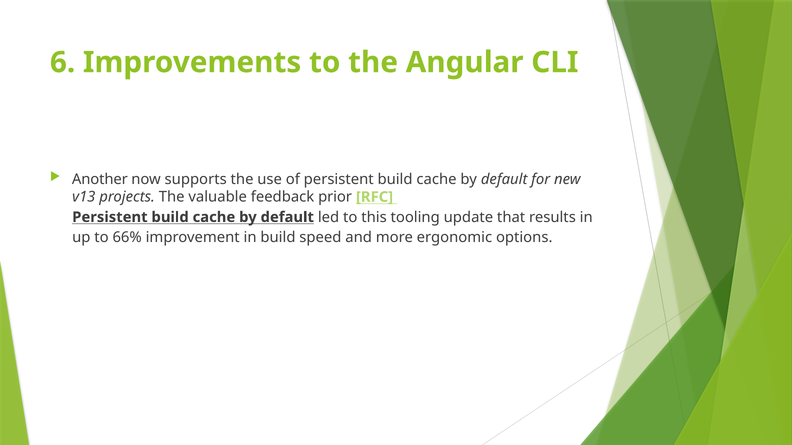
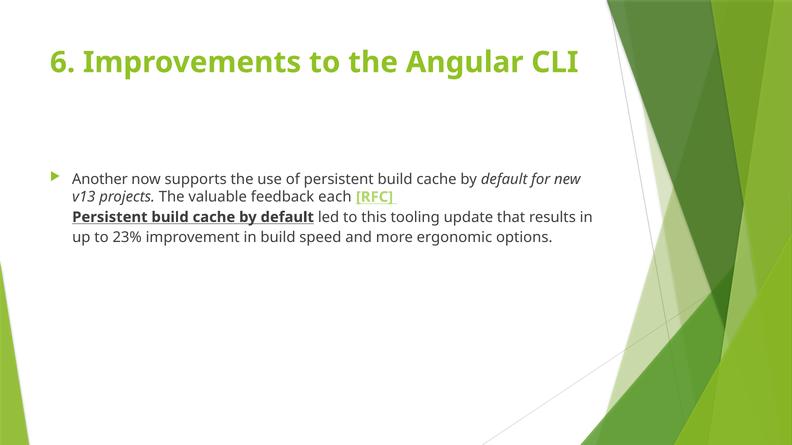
prior: prior -> each
66%: 66% -> 23%
